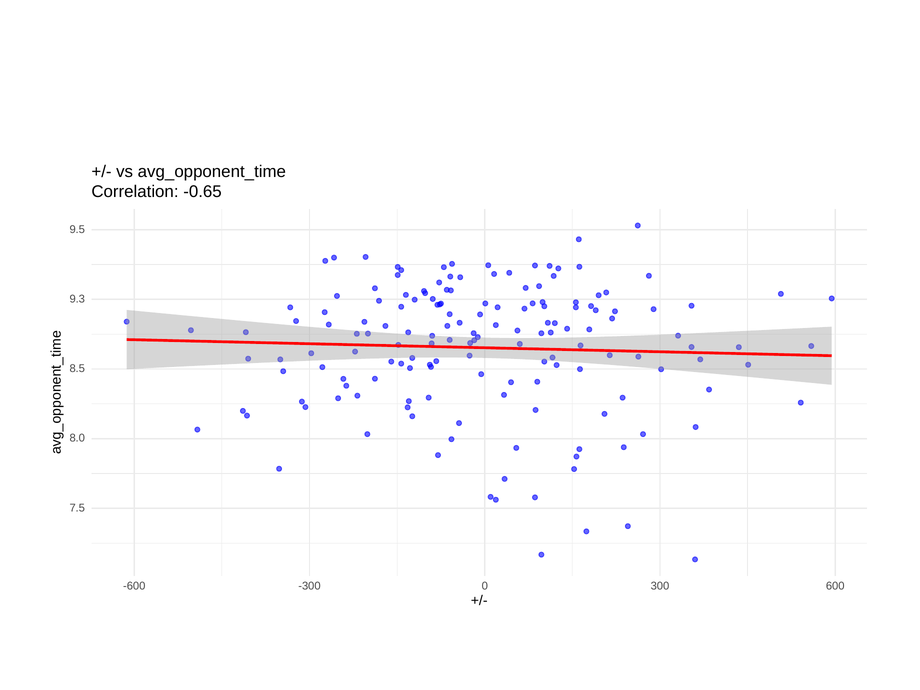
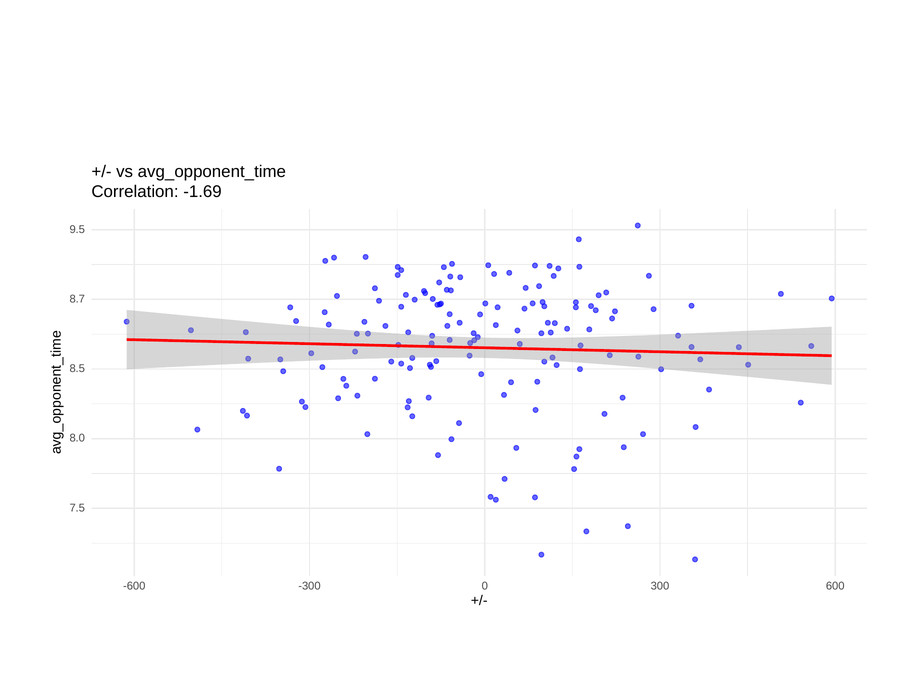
-0.65: -0.65 -> -1.69
9.3: 9.3 -> 8.7
